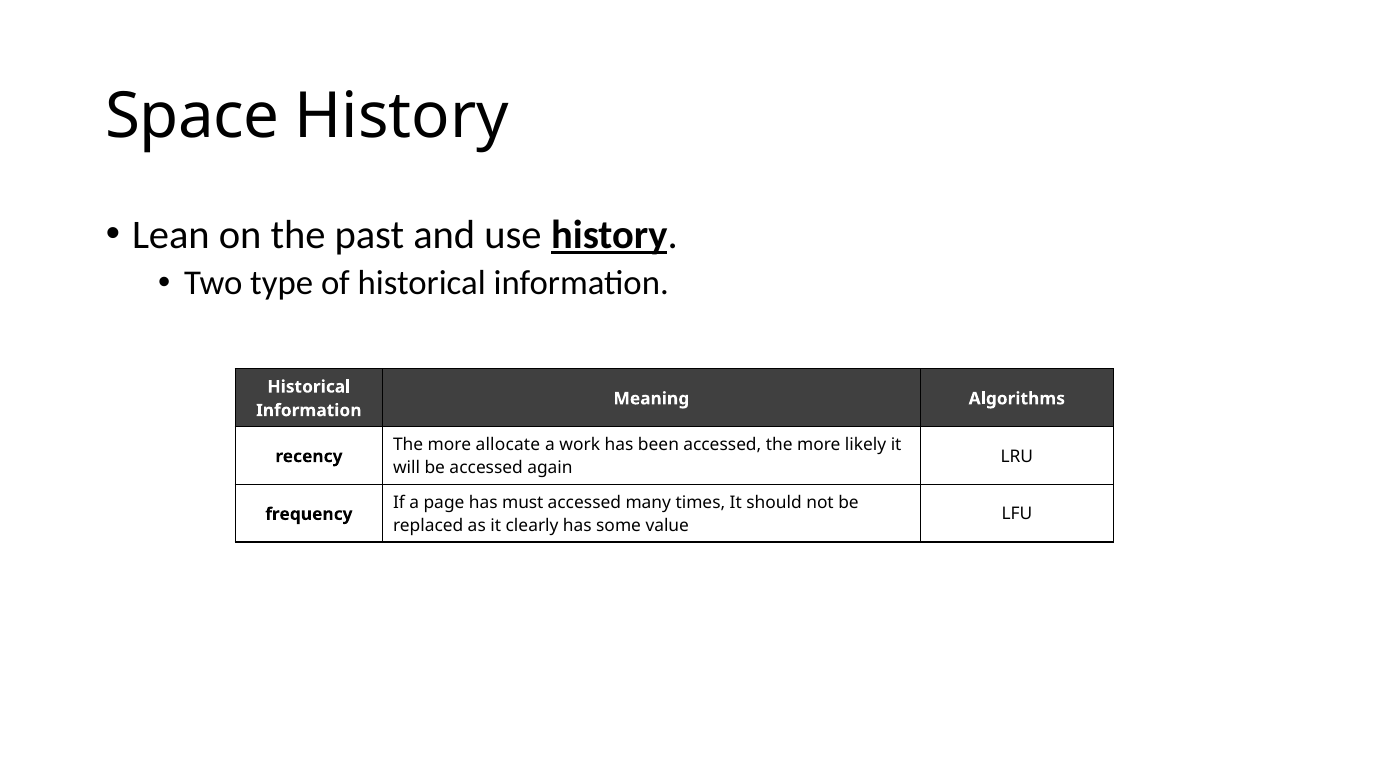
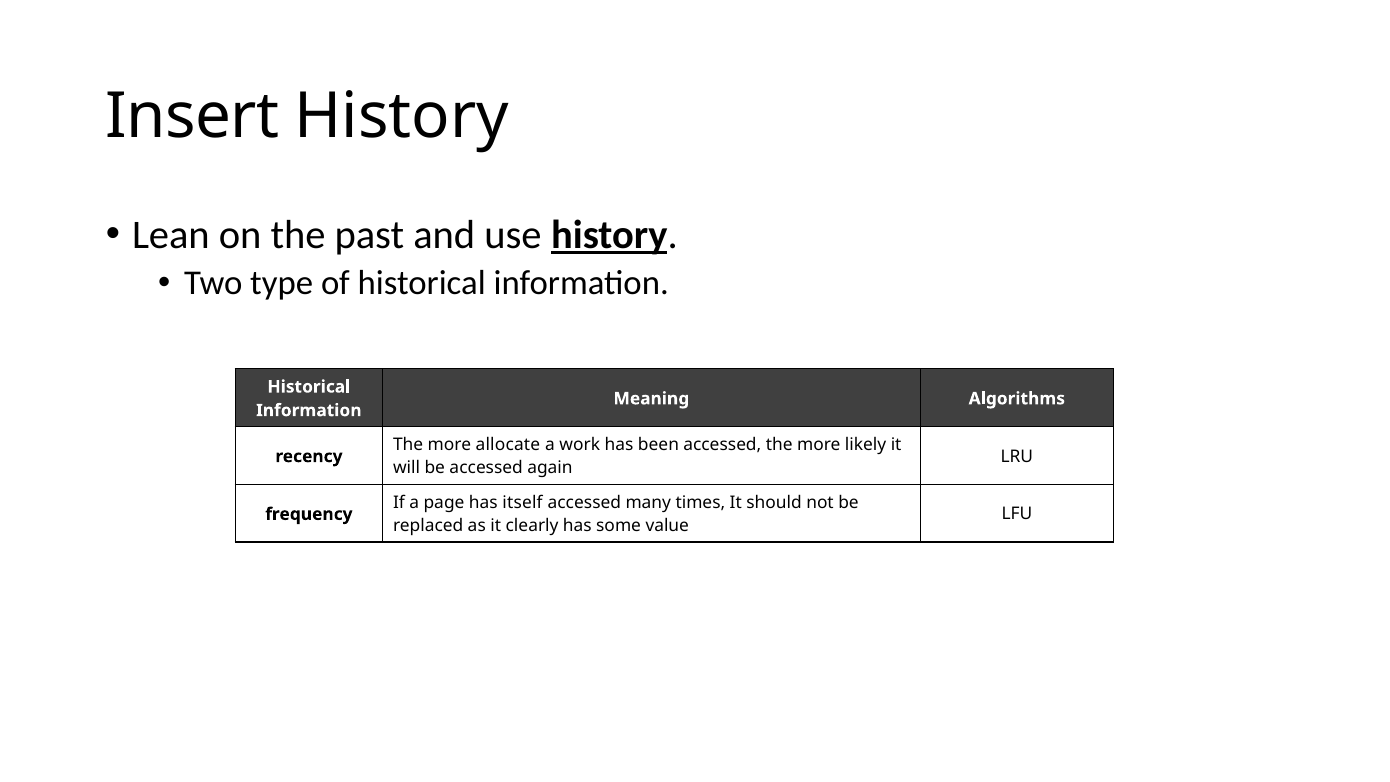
Space: Space -> Insert
must: must -> itself
